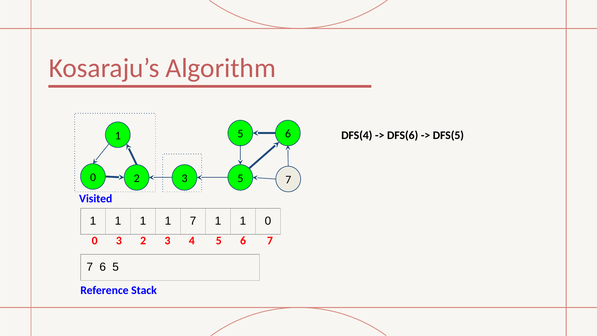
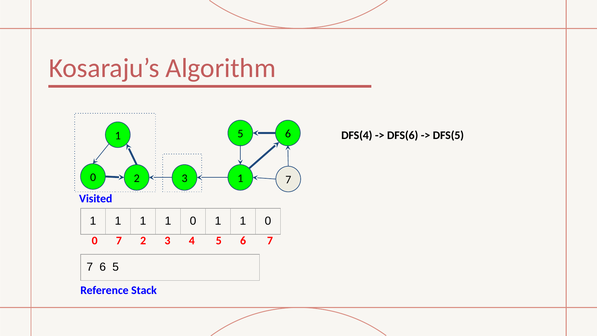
3 5: 5 -> 1
1 1 1 7: 7 -> 0
0 3: 3 -> 7
